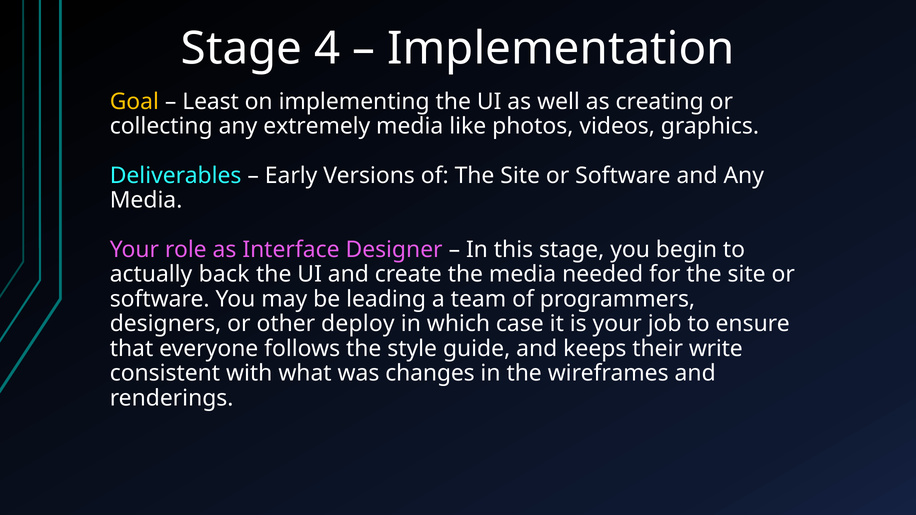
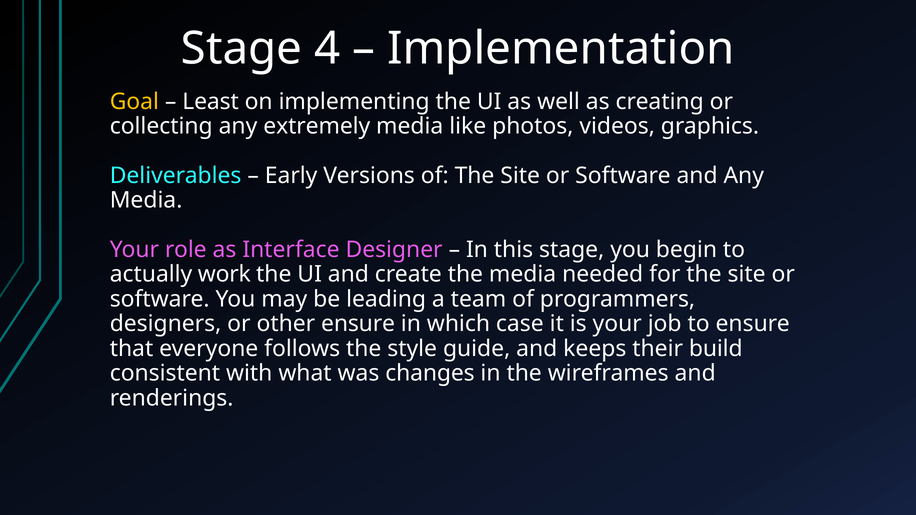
back: back -> work
other deploy: deploy -> ensure
write: write -> build
